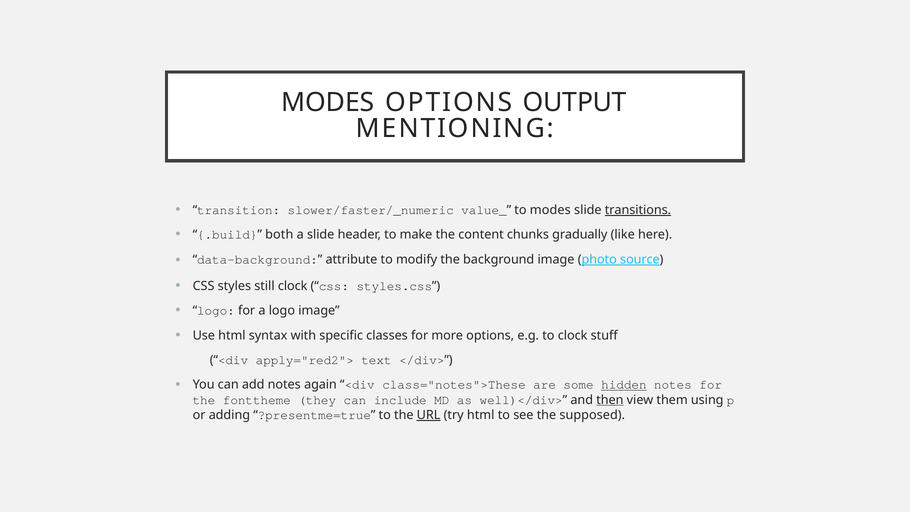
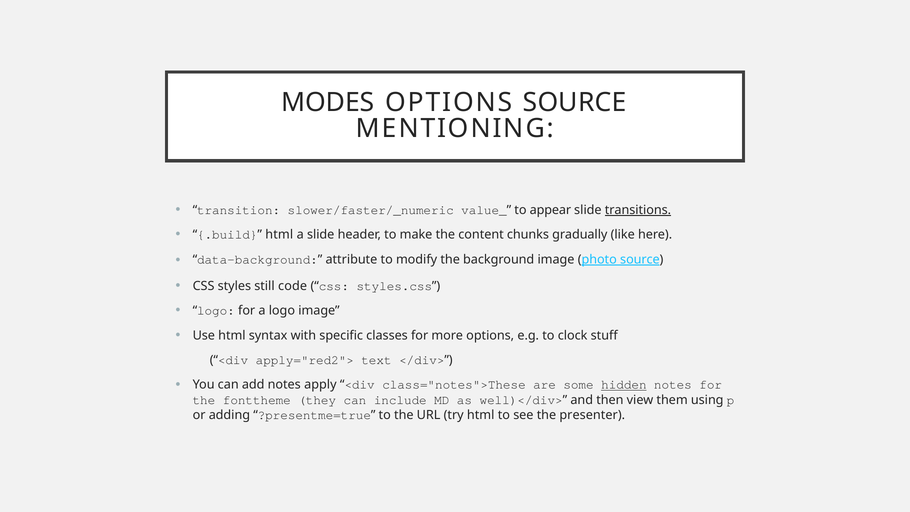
OPTIONS OUTPUT: OUTPUT -> SOURCE
to modes: modes -> appear
.build both: both -> html
still clock: clock -> code
again: again -> apply
then underline: present -> none
URL underline: present -> none
supposed: supposed -> presenter
